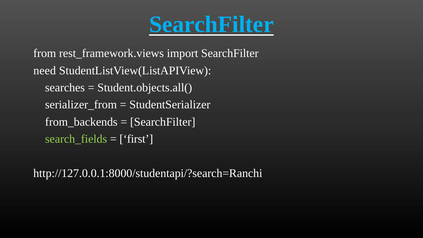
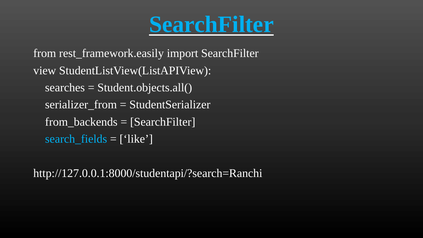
rest_framework.views: rest_framework.views -> rest_framework.easily
need: need -> view
search_fields colour: light green -> light blue
first: first -> like
